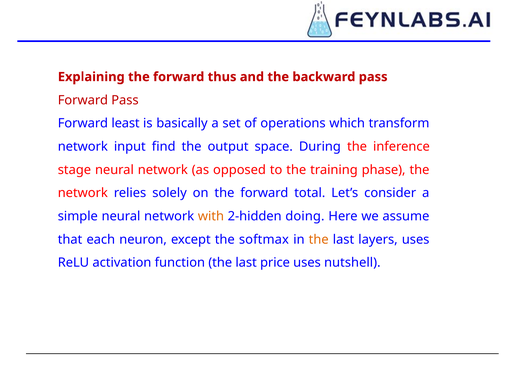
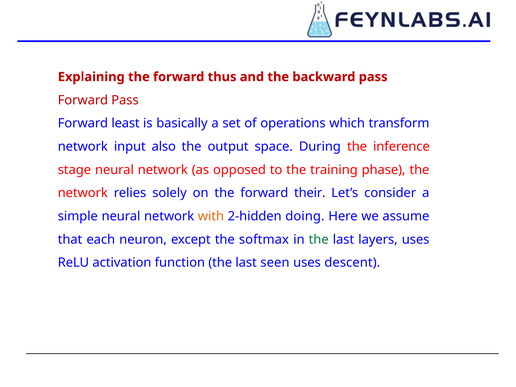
find: find -> also
total: total -> their
the at (319, 239) colour: orange -> green
price: price -> seen
nutshell: nutshell -> descent
